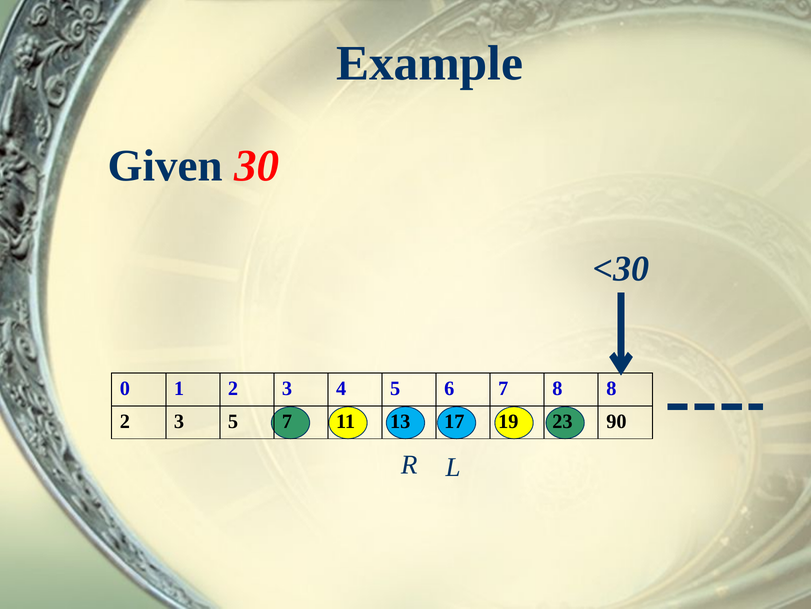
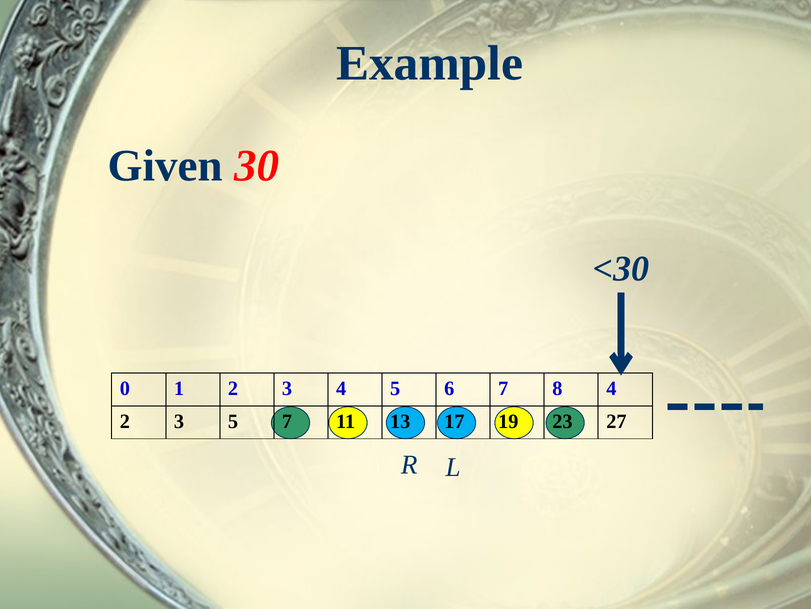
8 8: 8 -> 4
90: 90 -> 27
